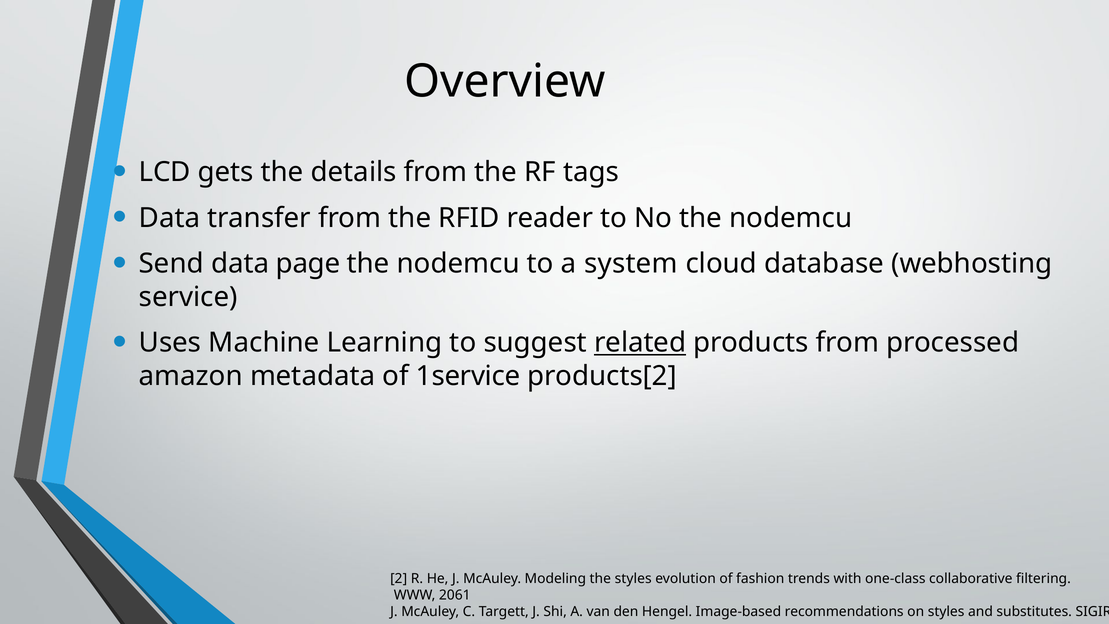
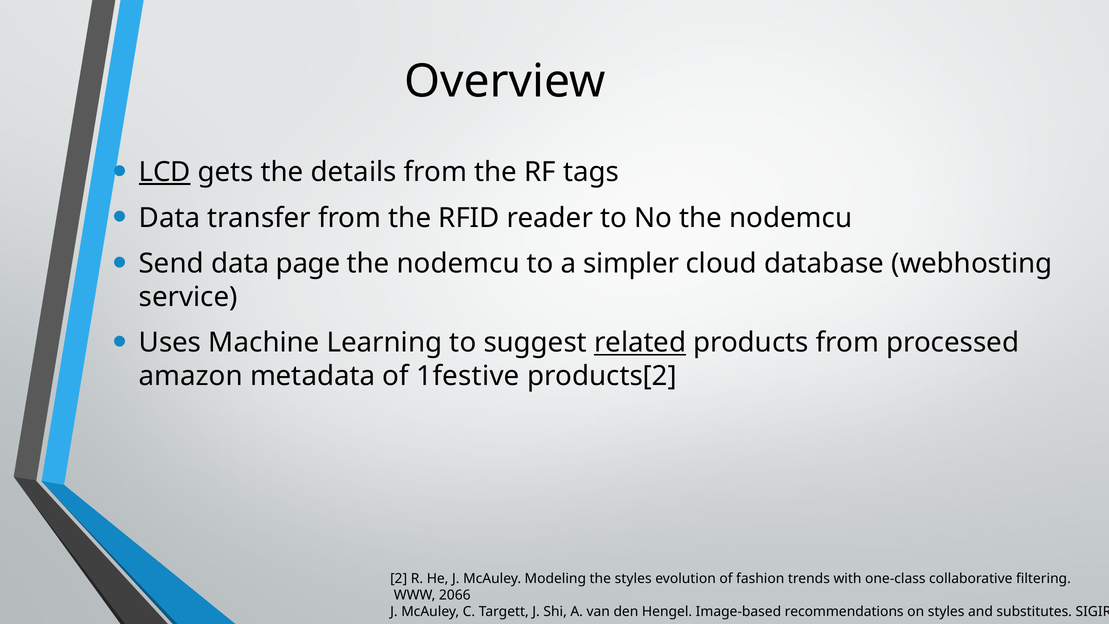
LCD underline: none -> present
system: system -> simpler
1service: 1service -> 1festive
2061: 2061 -> 2066
